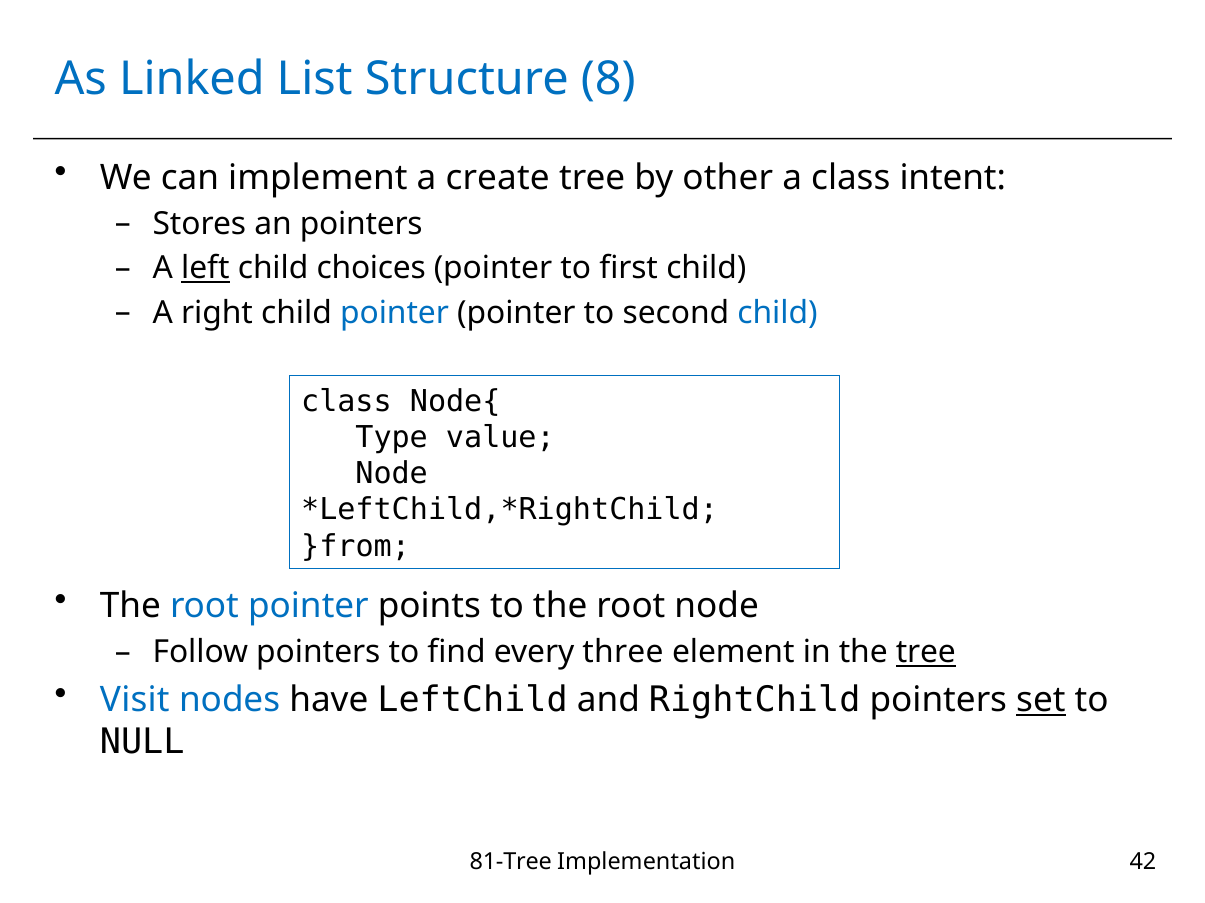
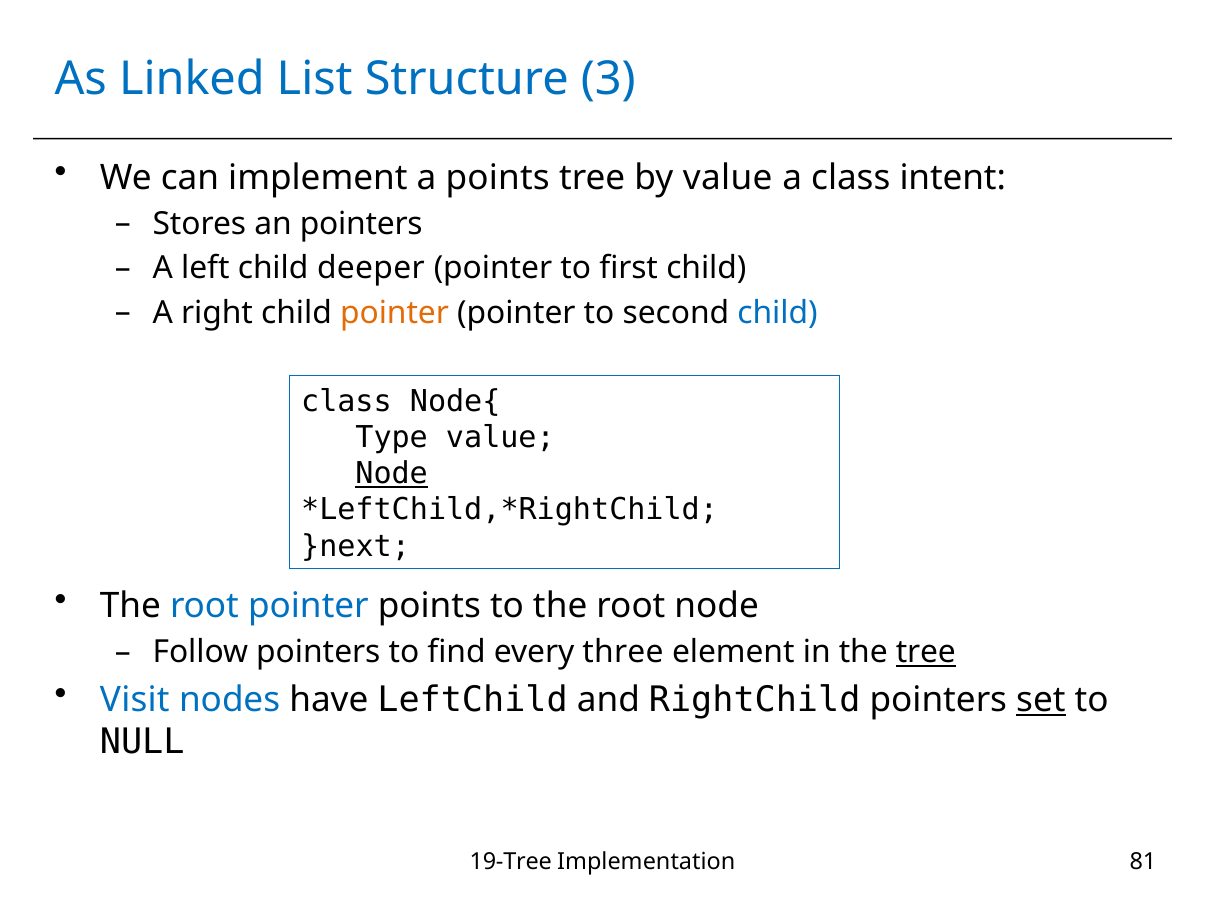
8: 8 -> 3
a create: create -> points
by other: other -> value
left underline: present -> none
choices: choices -> deeper
pointer at (395, 313) colour: blue -> orange
Node at (392, 474) underline: none -> present
}from: }from -> }next
81-Tree: 81-Tree -> 19-Tree
42: 42 -> 81
